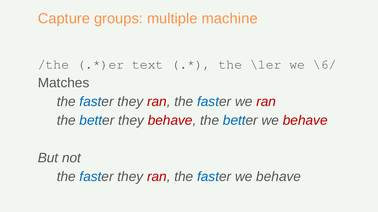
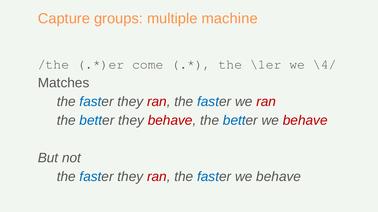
text: text -> come
\6/: \6/ -> \4/
